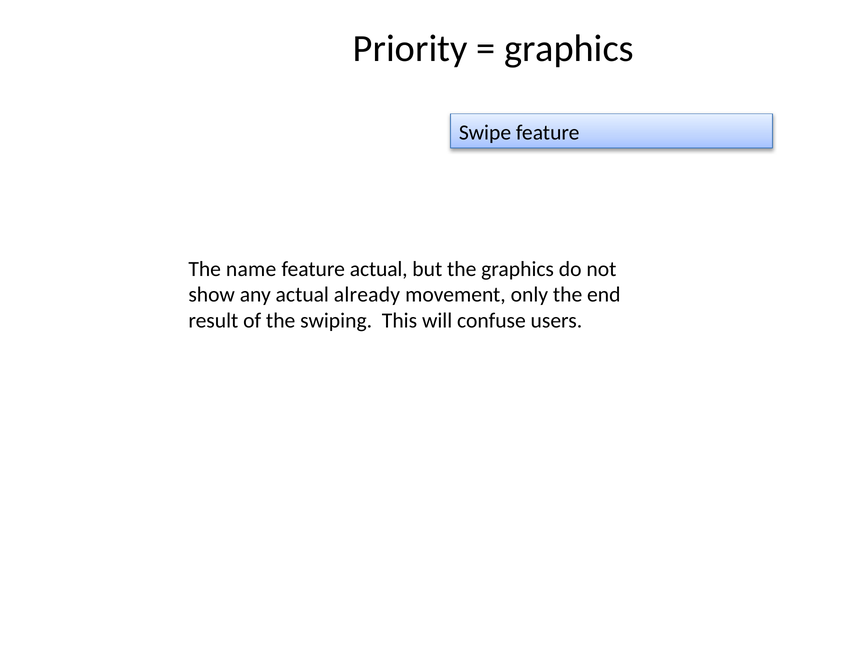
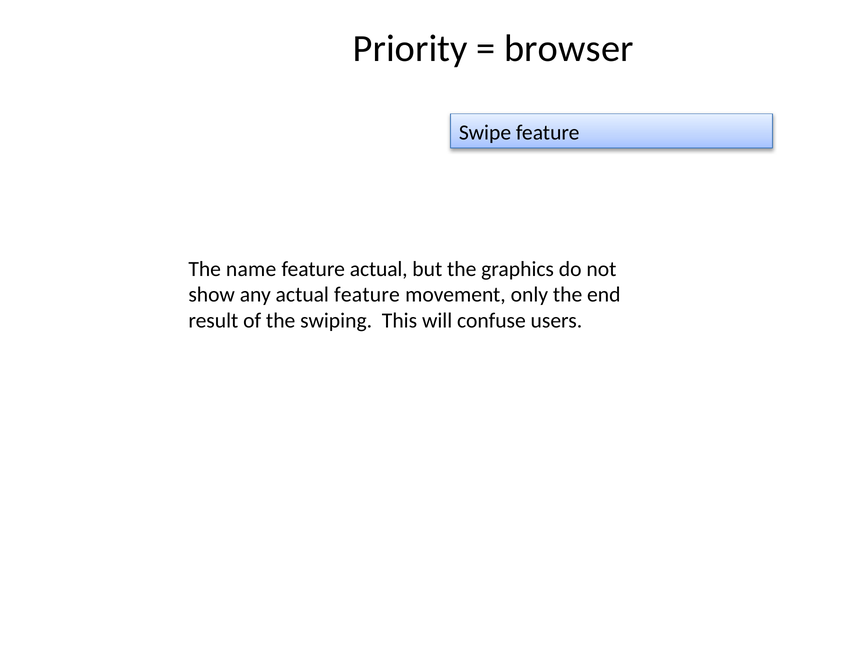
graphics at (569, 48): graphics -> browser
actual already: already -> feature
